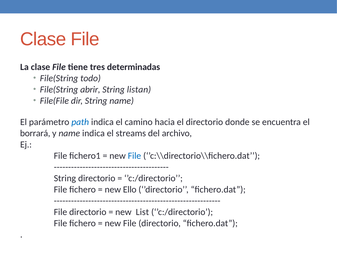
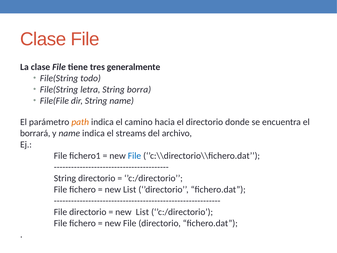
determinadas: determinadas -> generalmente
abrir: abrir -> letra
listan: listan -> borra
path colour: blue -> orange
Ello at (130, 189): Ello -> List
